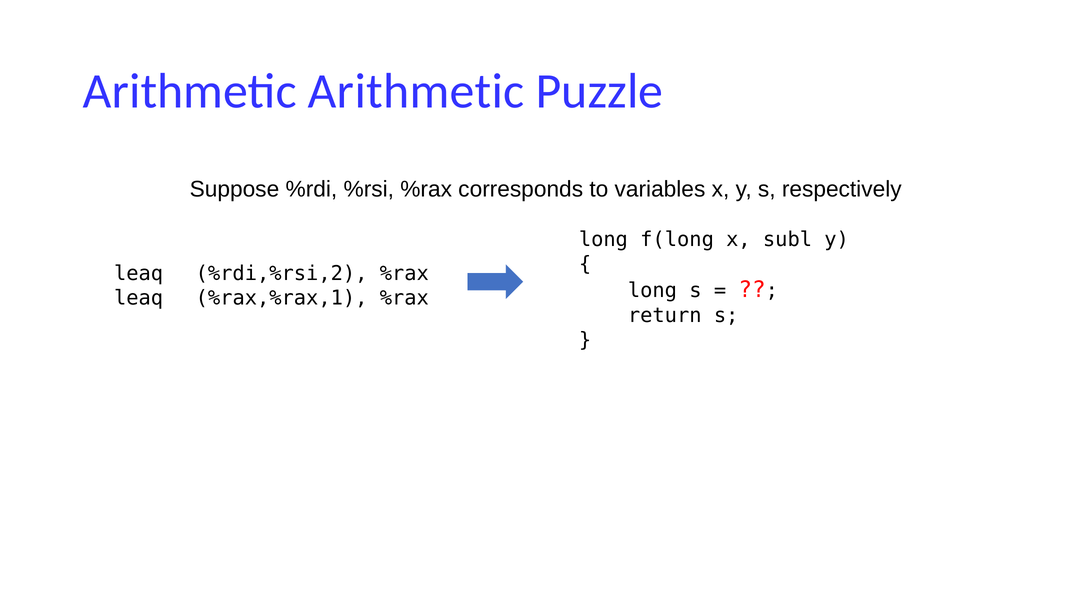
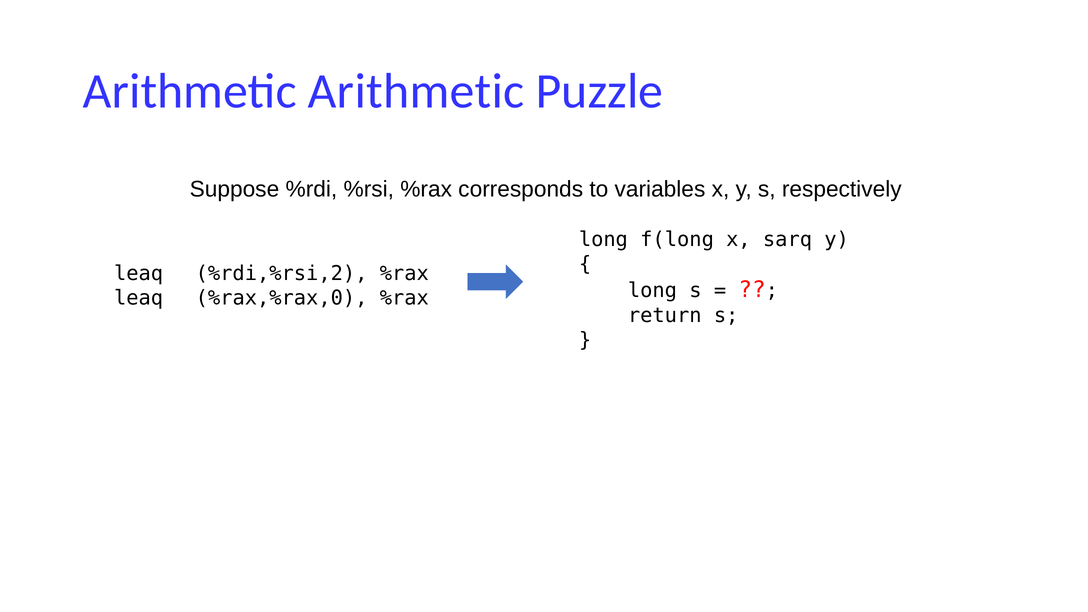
subl: subl -> sarq
%rax,%rax,1: %rax,%rax,1 -> %rax,%rax,0
